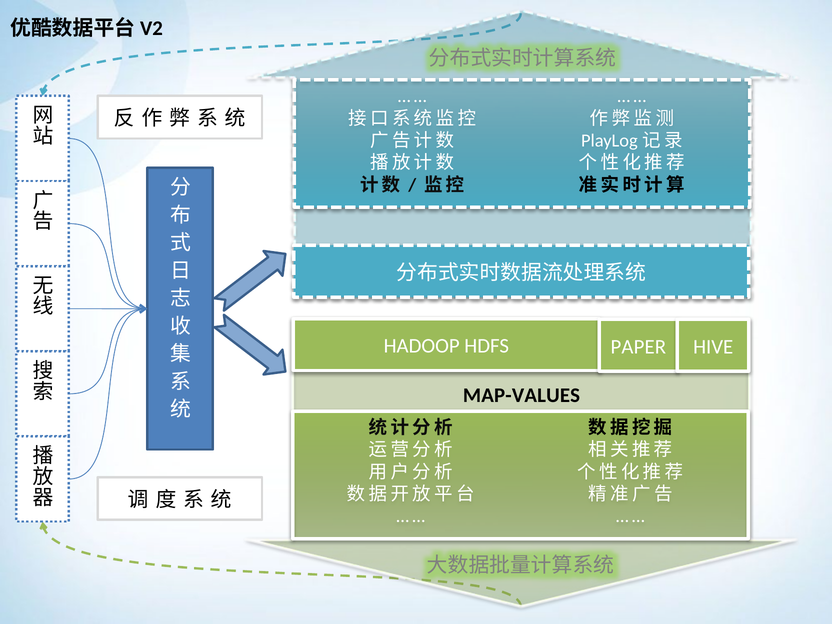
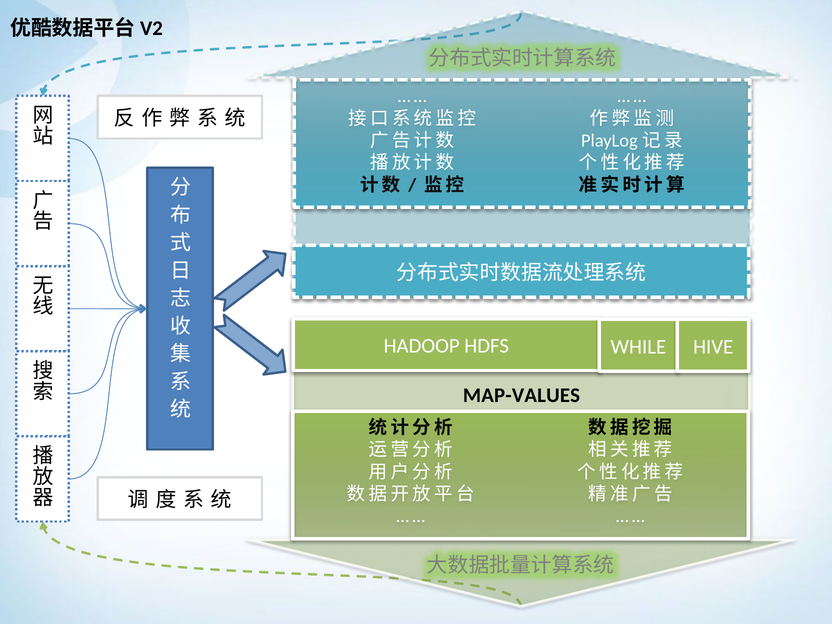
PAPER: PAPER -> WHILE
